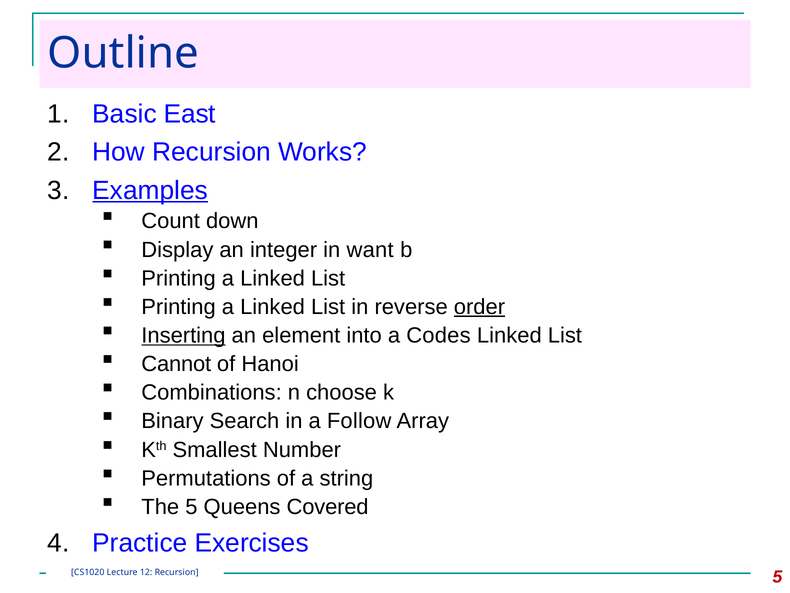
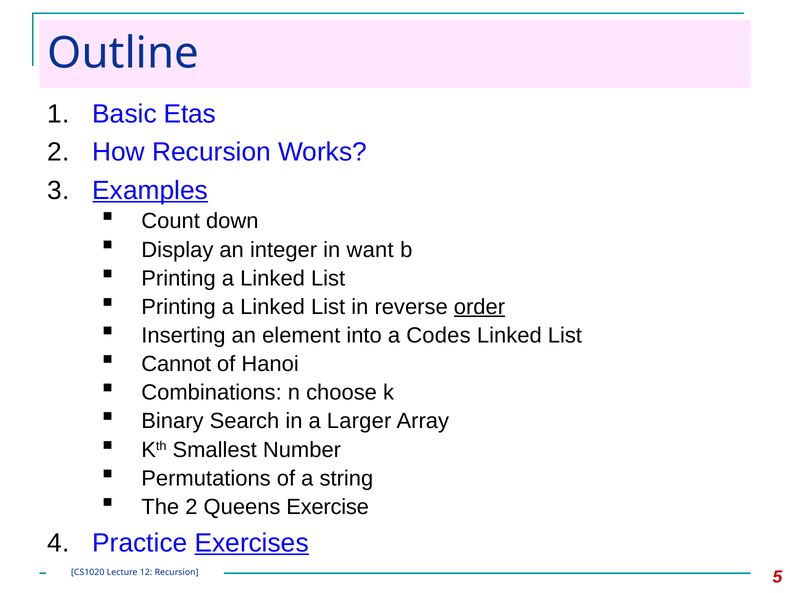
East: East -> Etas
Inserting underline: present -> none
Follow: Follow -> Larger
The 5: 5 -> 2
Covered: Covered -> Exercise
Exercises underline: none -> present
